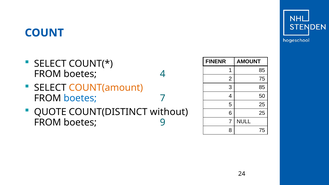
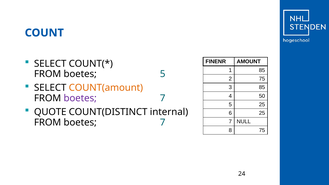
boetes 4: 4 -> 5
boetes at (80, 98) colour: blue -> purple
without: without -> internal
9 at (163, 122): 9 -> 7
